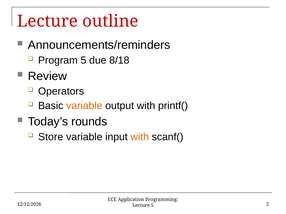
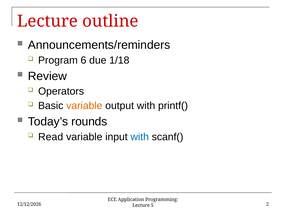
Program 5: 5 -> 6
8/18: 8/18 -> 1/18
Store: Store -> Read
with at (140, 137) colour: orange -> blue
